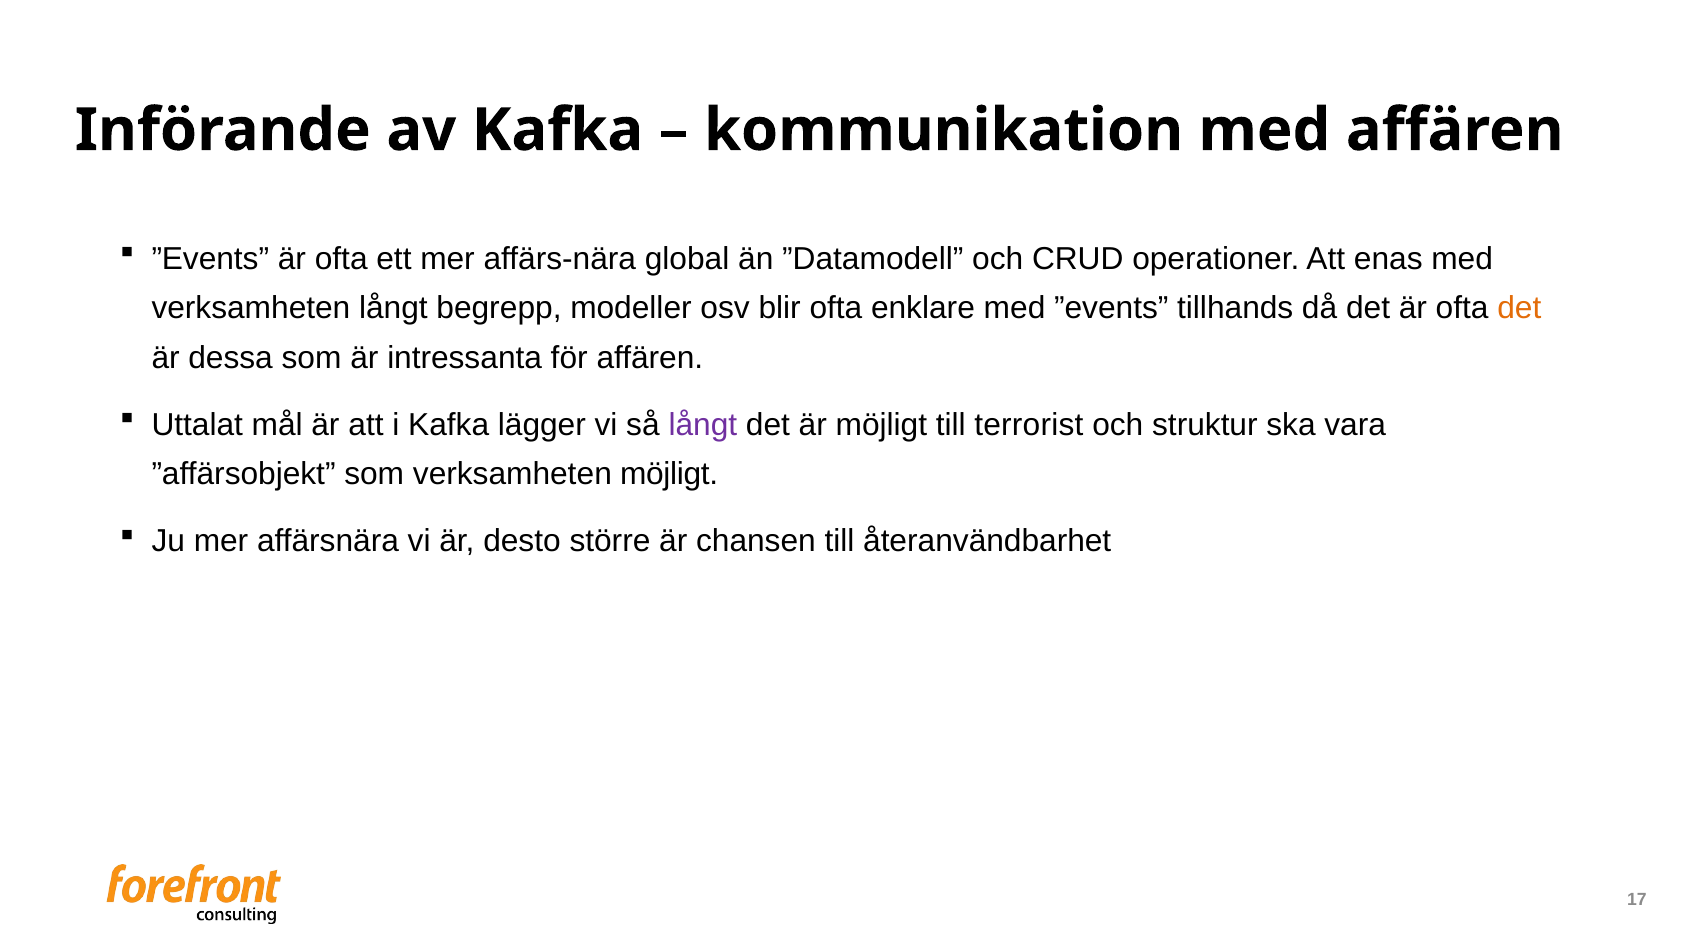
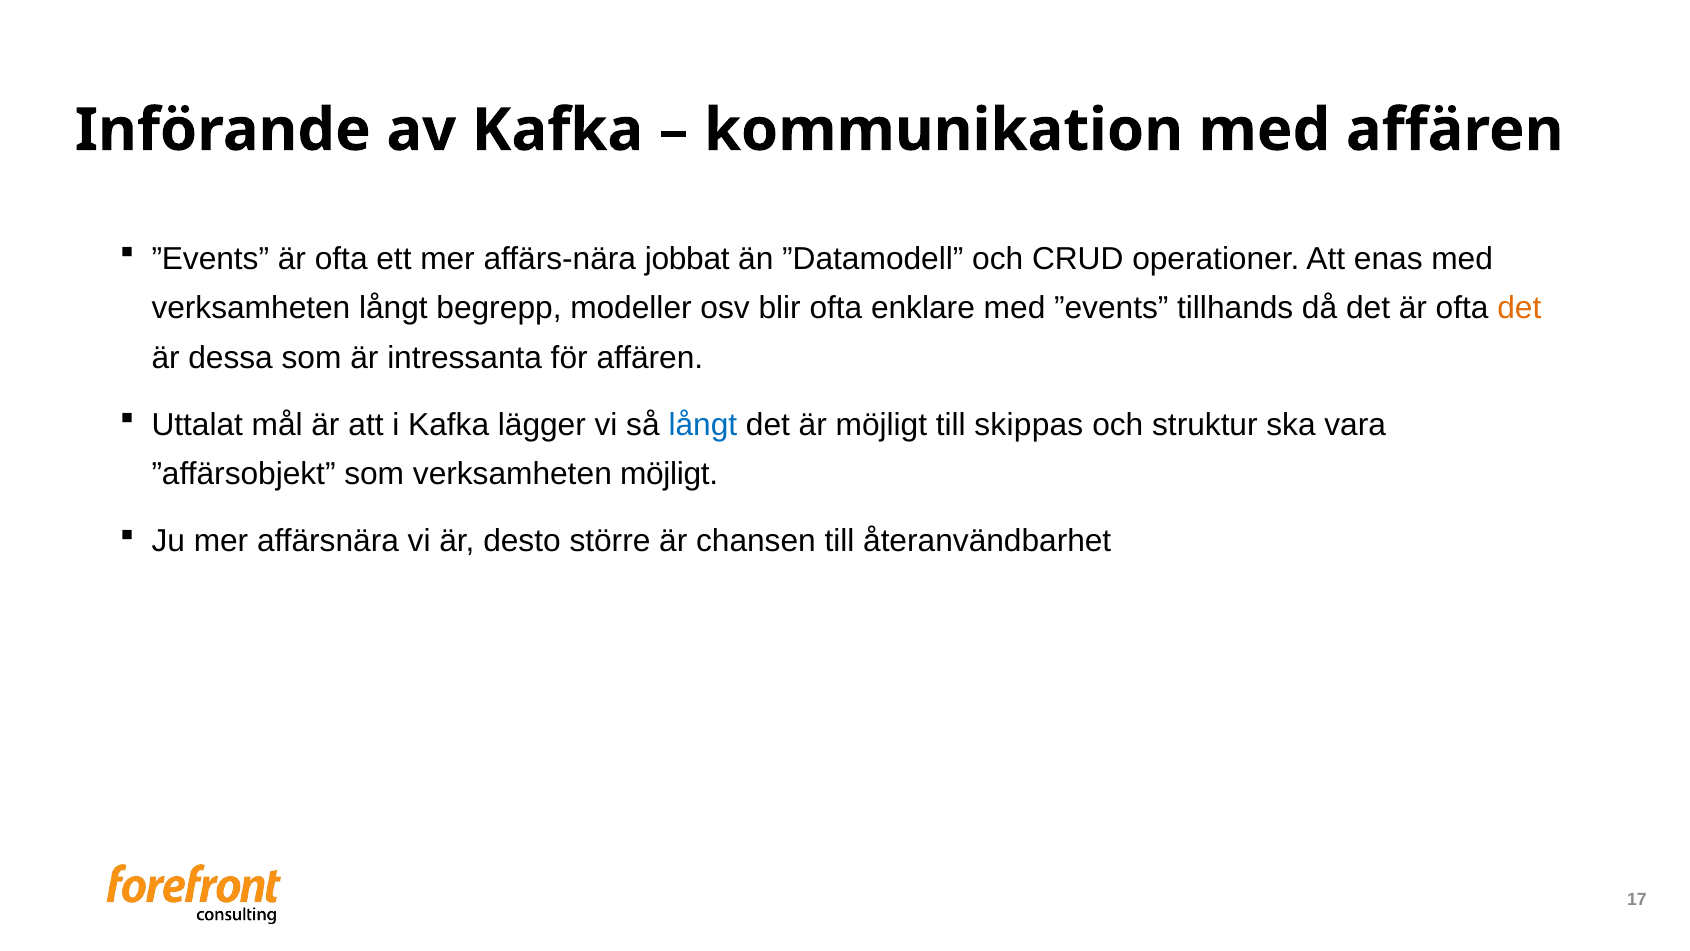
global: global -> jobbat
långt at (703, 424) colour: purple -> blue
terrorist: terrorist -> skippas
